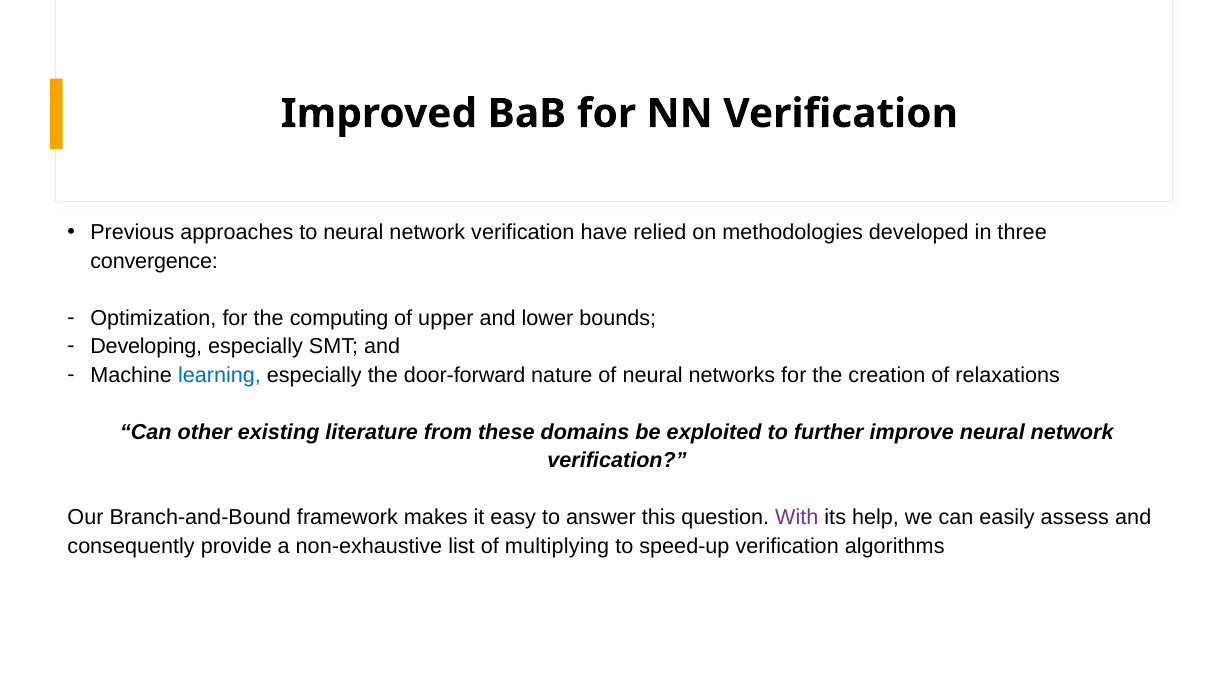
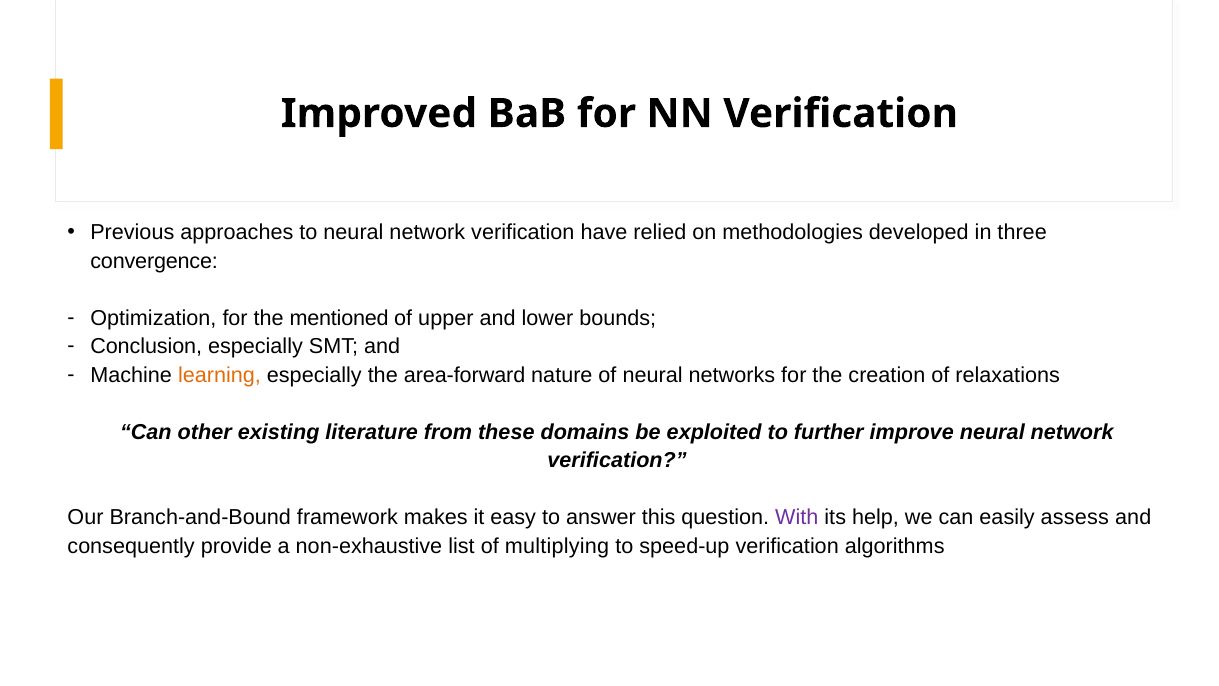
computing: computing -> mentioned
Developing: Developing -> Conclusion
learning colour: blue -> orange
door-forward: door-forward -> area-forward
